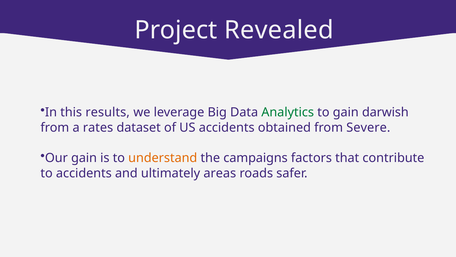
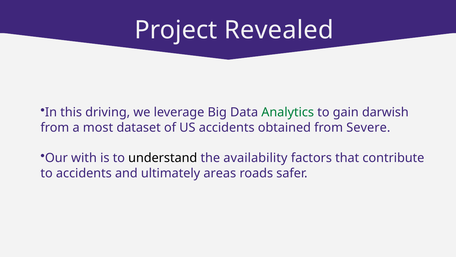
results: results -> driving
rates: rates -> most
Our gain: gain -> with
understand colour: orange -> black
campaigns: campaigns -> availability
